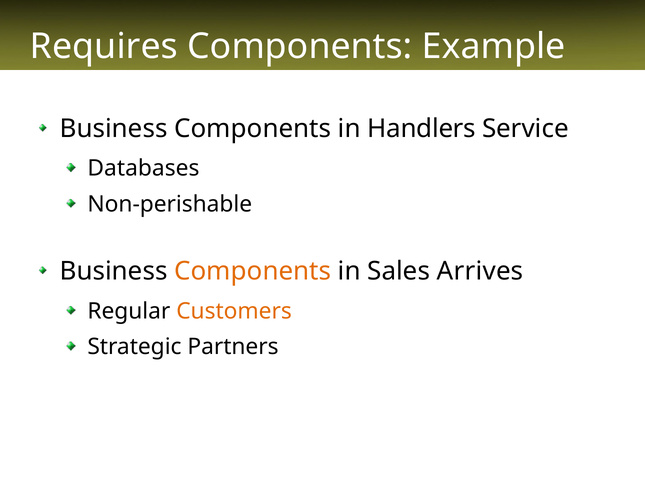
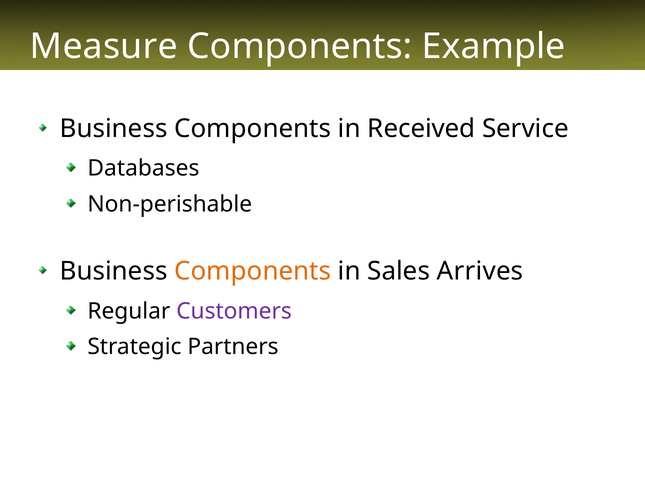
Requires: Requires -> Measure
Handlers: Handlers -> Received
Customers colour: orange -> purple
